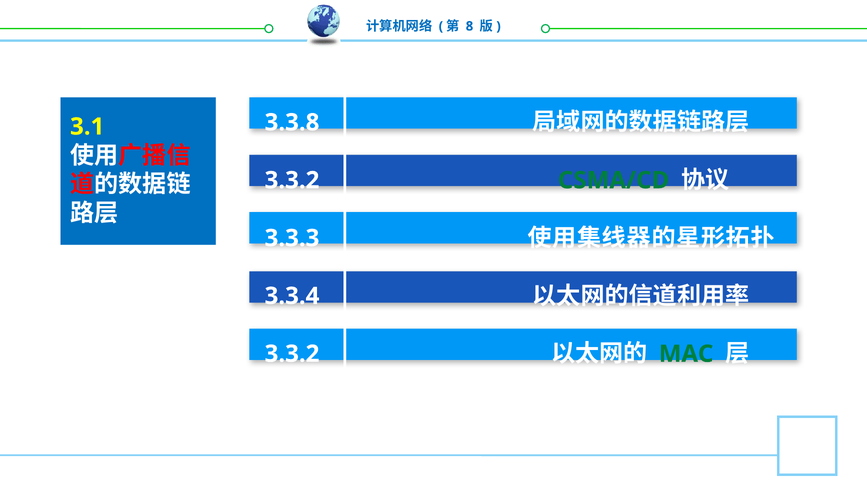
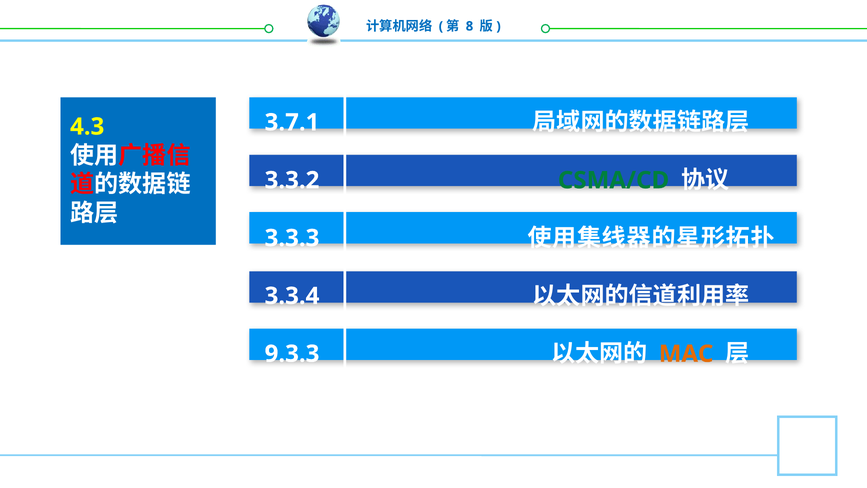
3.3.8: 3.3.8 -> 3.7.1
3.1: 3.1 -> 4.3
3.3.2 at (292, 354): 3.3.2 -> 9.3.3
MAC colour: green -> orange
